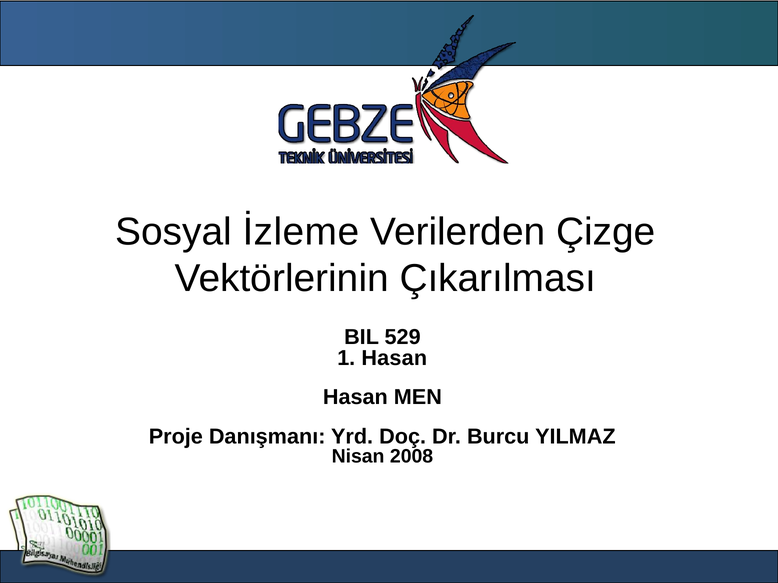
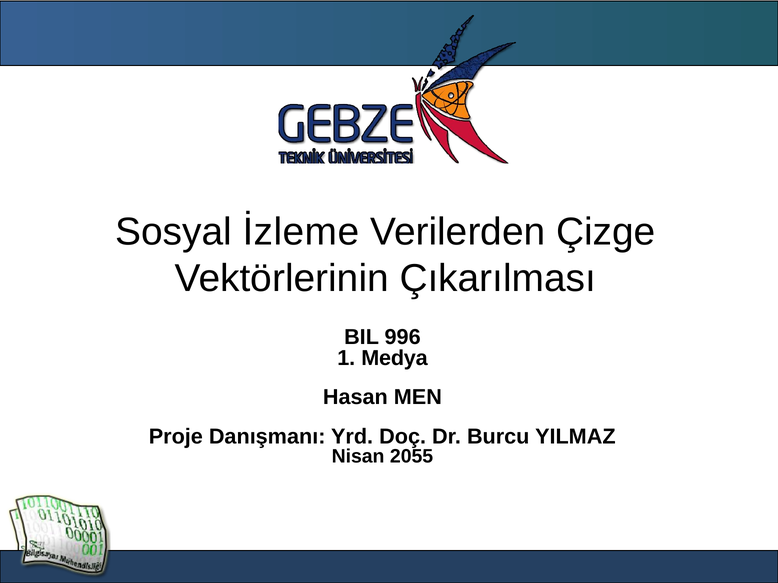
529: 529 -> 996
1 Hasan: Hasan -> Medya
2008: 2008 -> 2055
